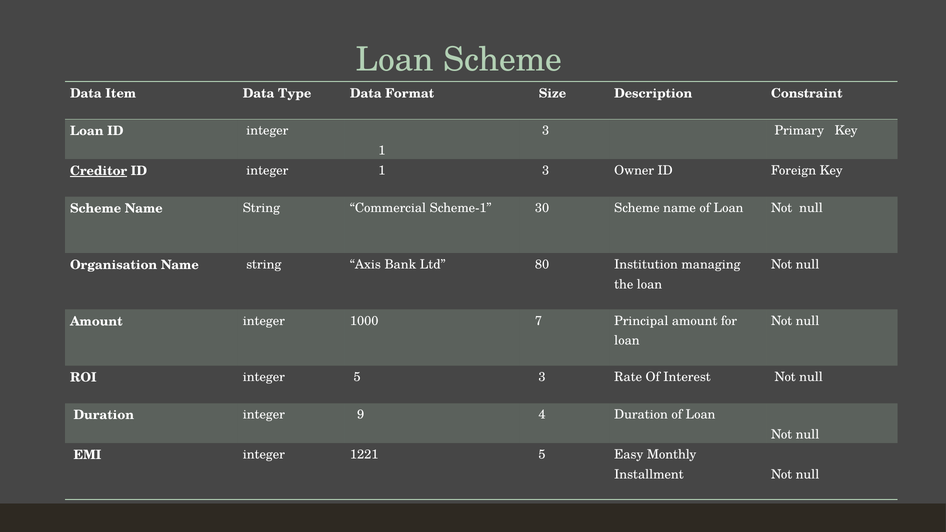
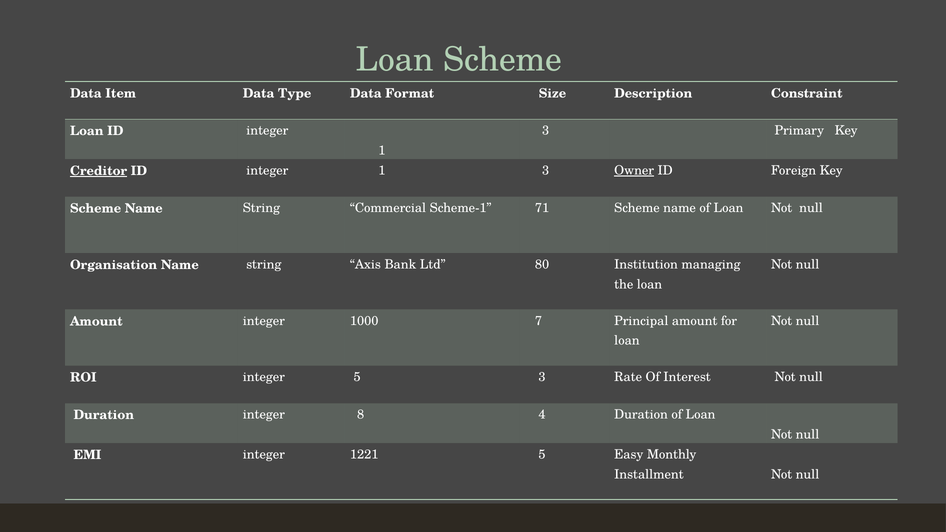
Owner underline: none -> present
30: 30 -> 71
9: 9 -> 8
